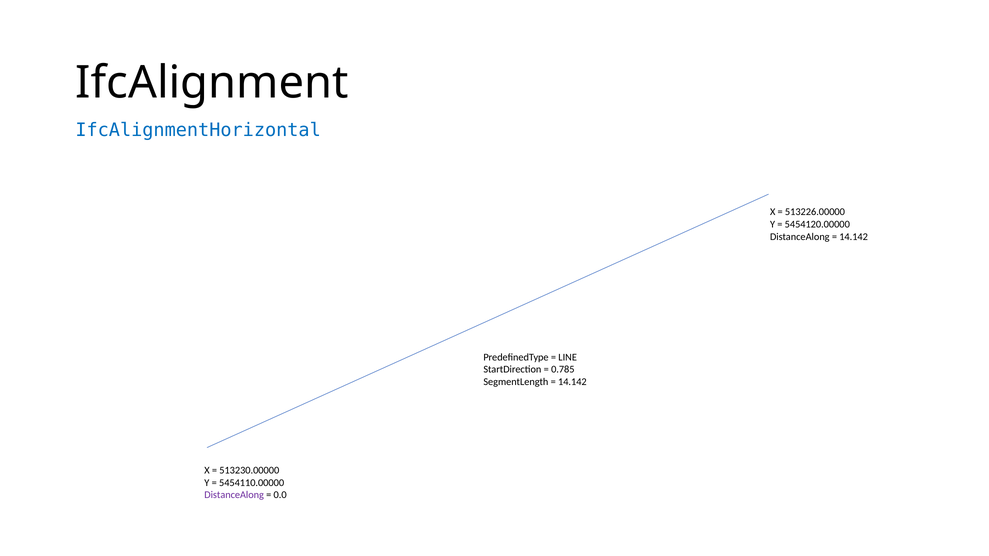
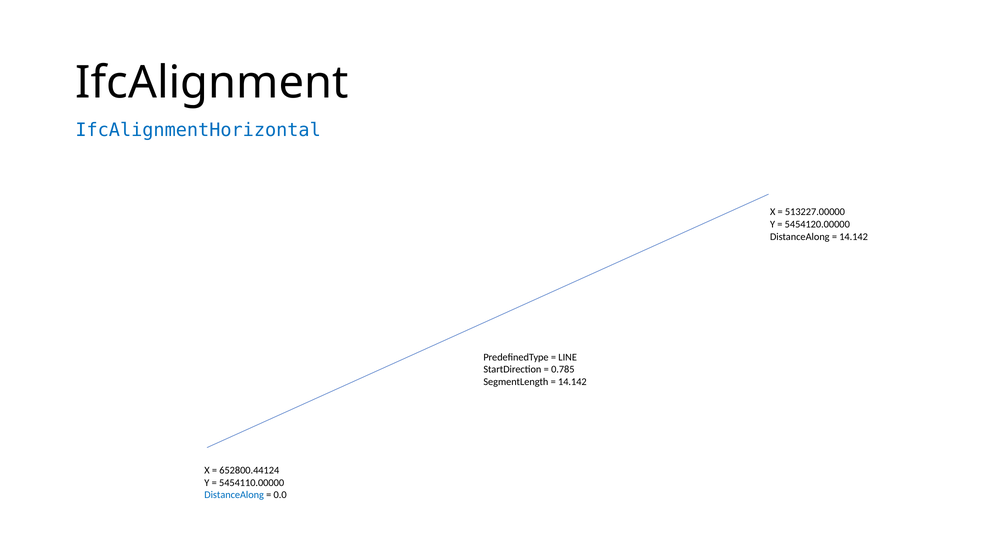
513226.00000: 513226.00000 -> 513227.00000
513230.00000: 513230.00000 -> 652800.44124
DistanceAlong at (234, 495) colour: purple -> blue
